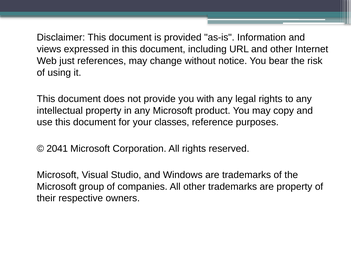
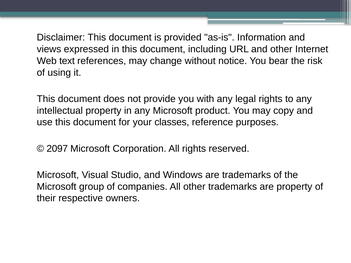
just: just -> text
2041: 2041 -> 2097
